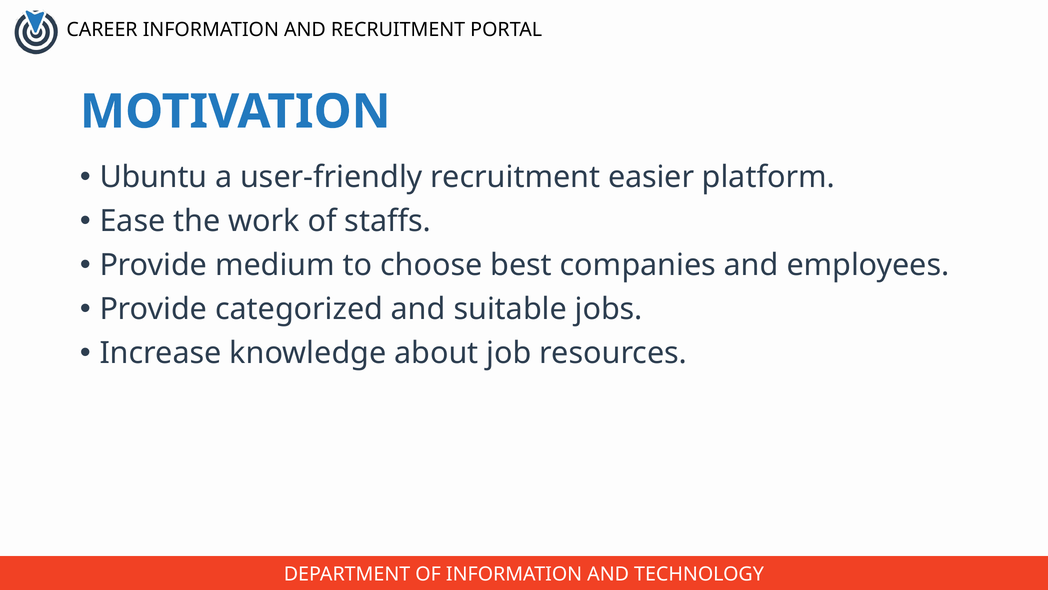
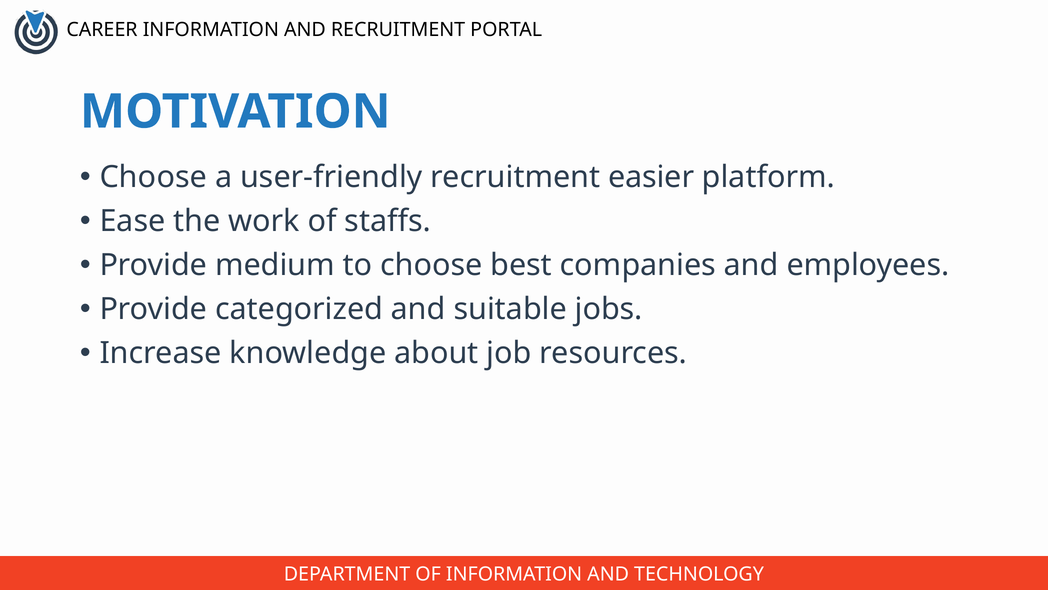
Ubuntu at (153, 177): Ubuntu -> Choose
